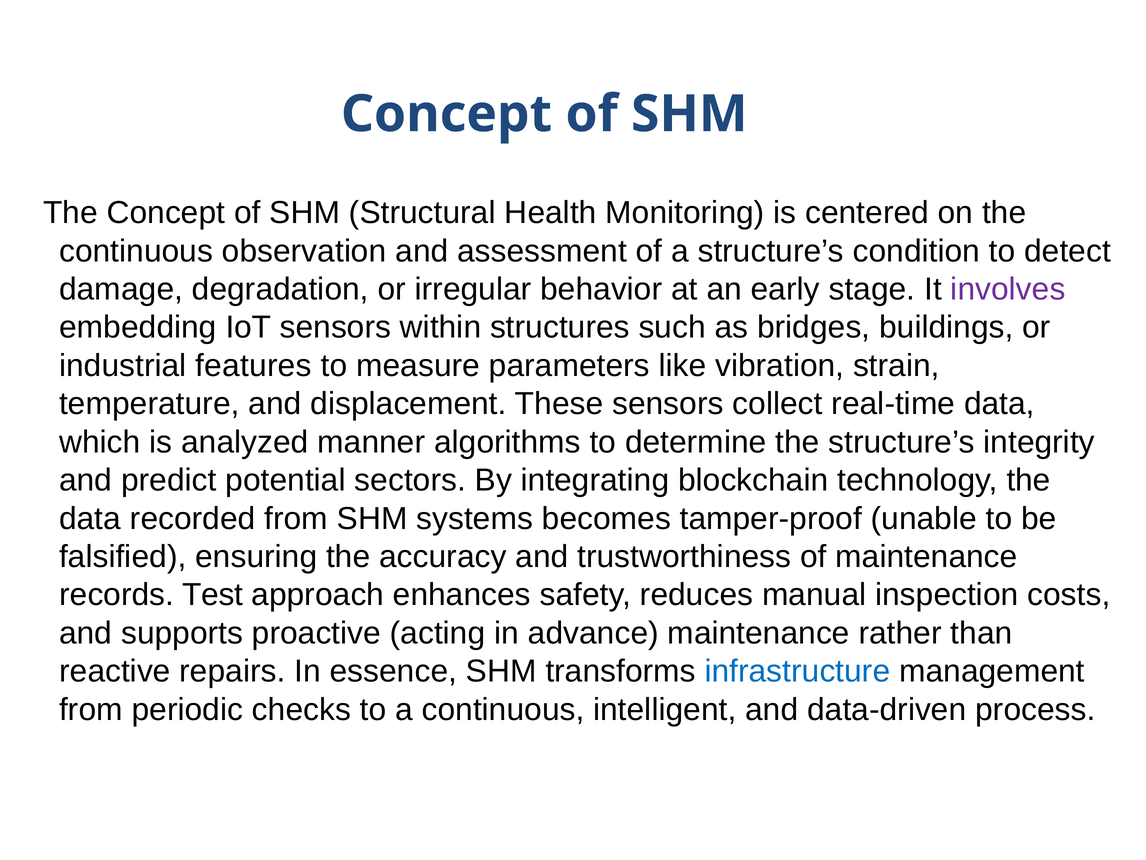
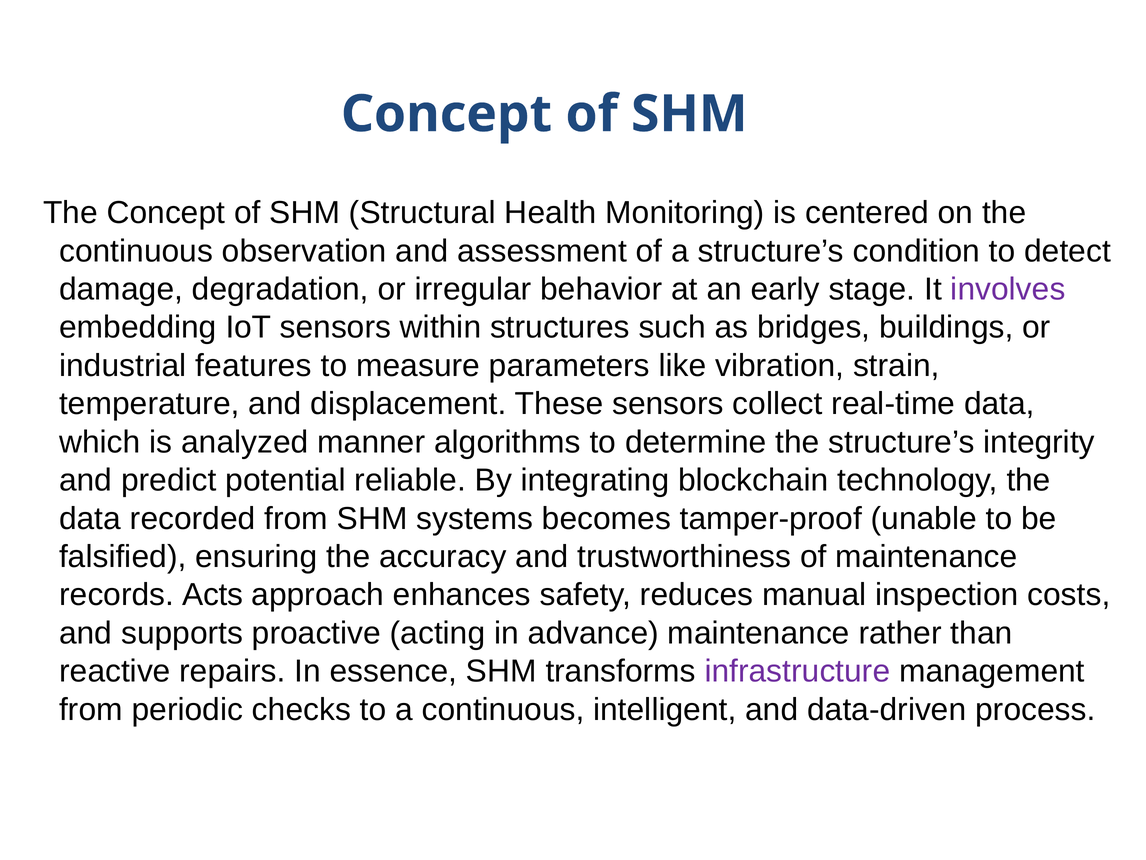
sectors: sectors -> reliable
Test: Test -> Acts
infrastructure colour: blue -> purple
